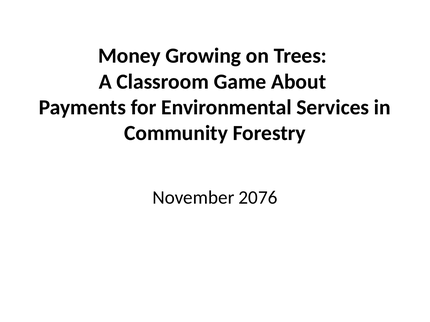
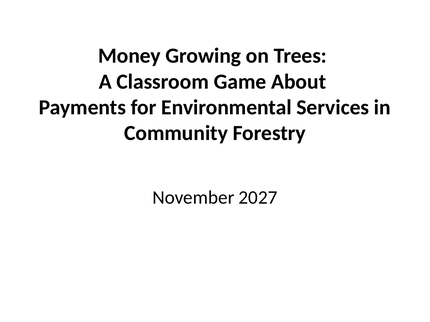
2076: 2076 -> 2027
